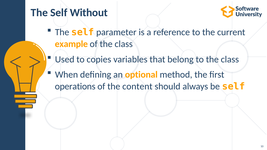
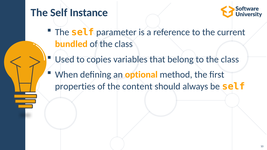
Without: Without -> Instance
example: example -> bundled
operations: operations -> properties
